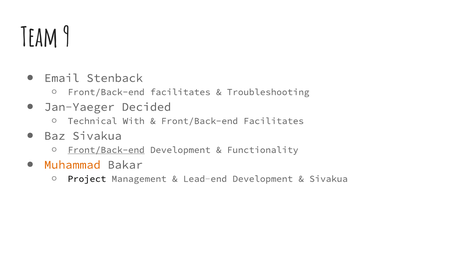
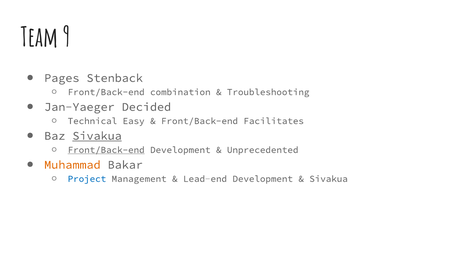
Email: Email -> Pages
facilitates at (180, 92): facilitates -> combination
With: With -> Easy
Sivakua at (97, 136) underline: none -> present
Functionality: Functionality -> Unprecedented
Project colour: black -> blue
